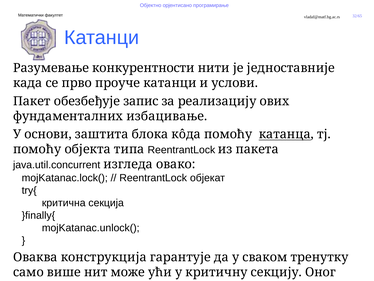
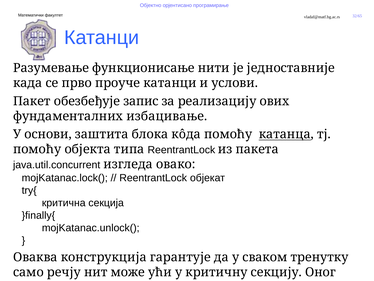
конкурентности: конкурентности -> функционисање
више: више -> речју
